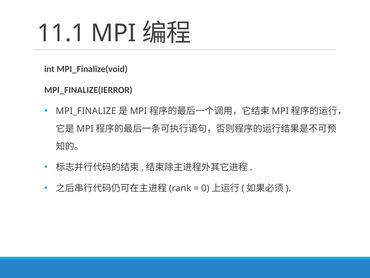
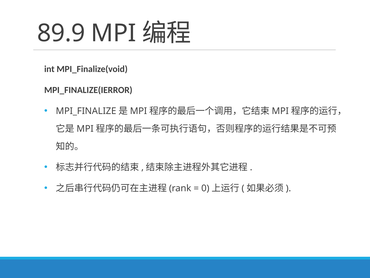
11.1: 11.1 -> 89.9
